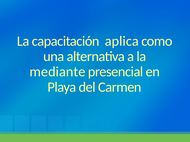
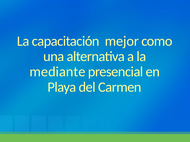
aplica: aplica -> mejor
